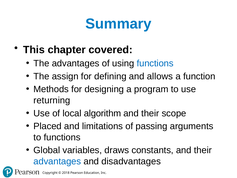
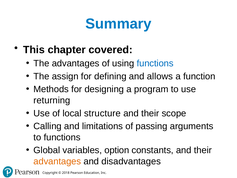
algorithm: algorithm -> structure
Placed: Placed -> Calling
draws: draws -> option
advantages at (57, 161) colour: blue -> orange
